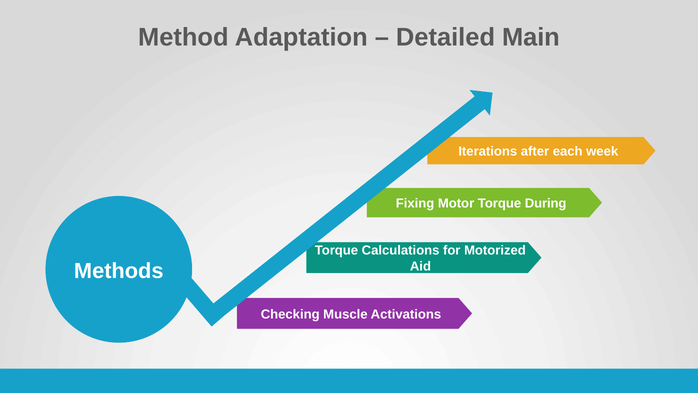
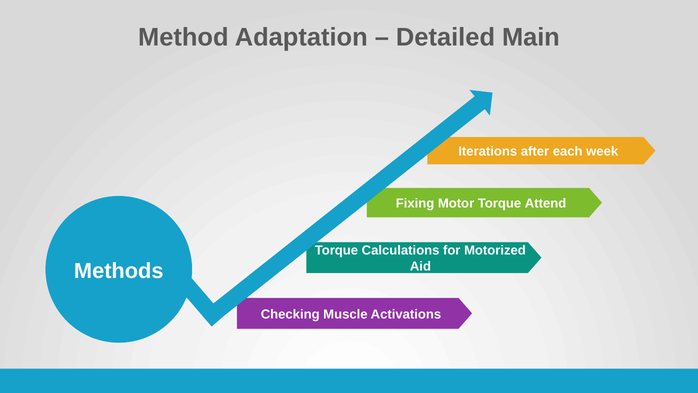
During: During -> Attend
